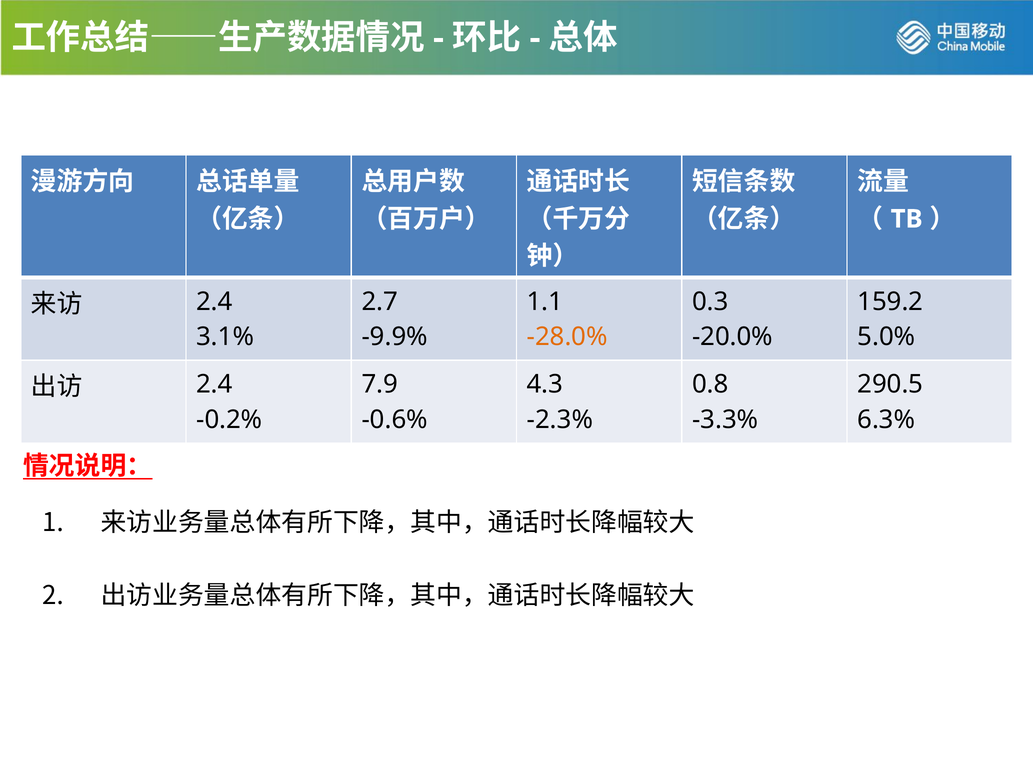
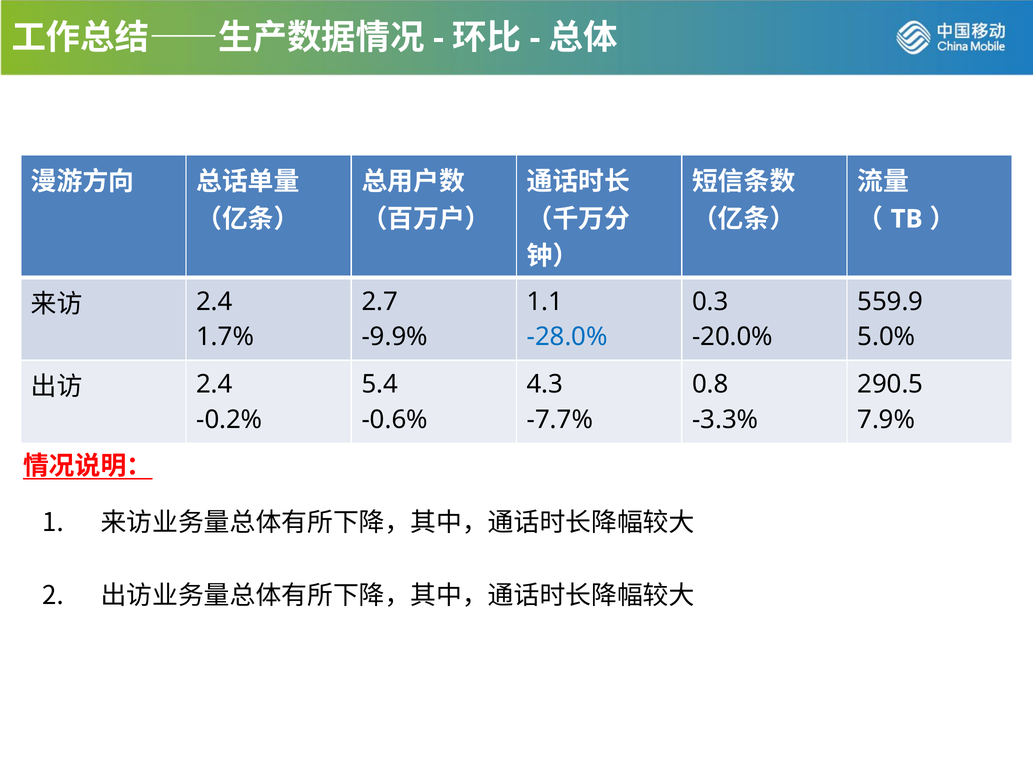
159.2: 159.2 -> 559.9
3.1%: 3.1% -> 1.7%
-28.0% colour: orange -> blue
7.9: 7.9 -> 5.4
-2.3%: -2.3% -> -7.7%
6.3%: 6.3% -> 7.9%
